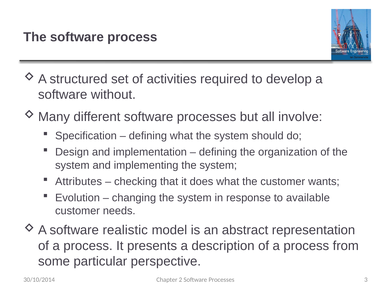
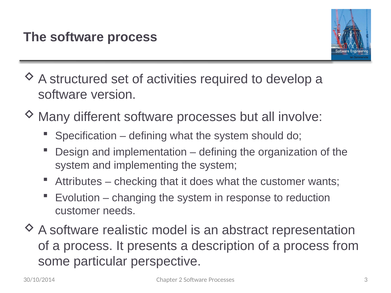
without: without -> version
available: available -> reduction
